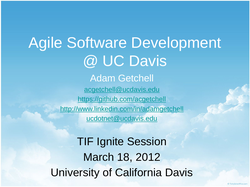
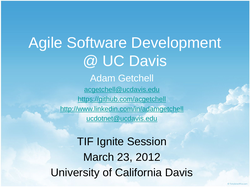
18: 18 -> 23
